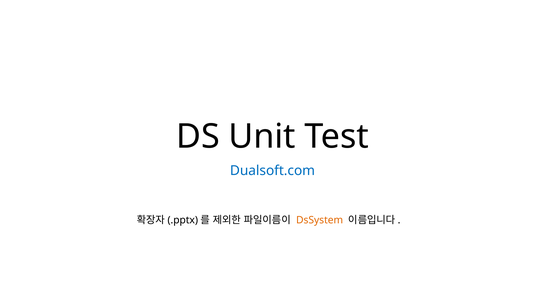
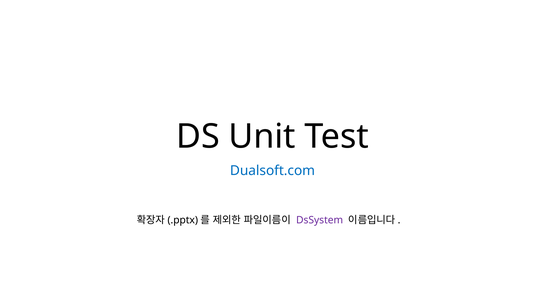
DsSystem colour: orange -> purple
